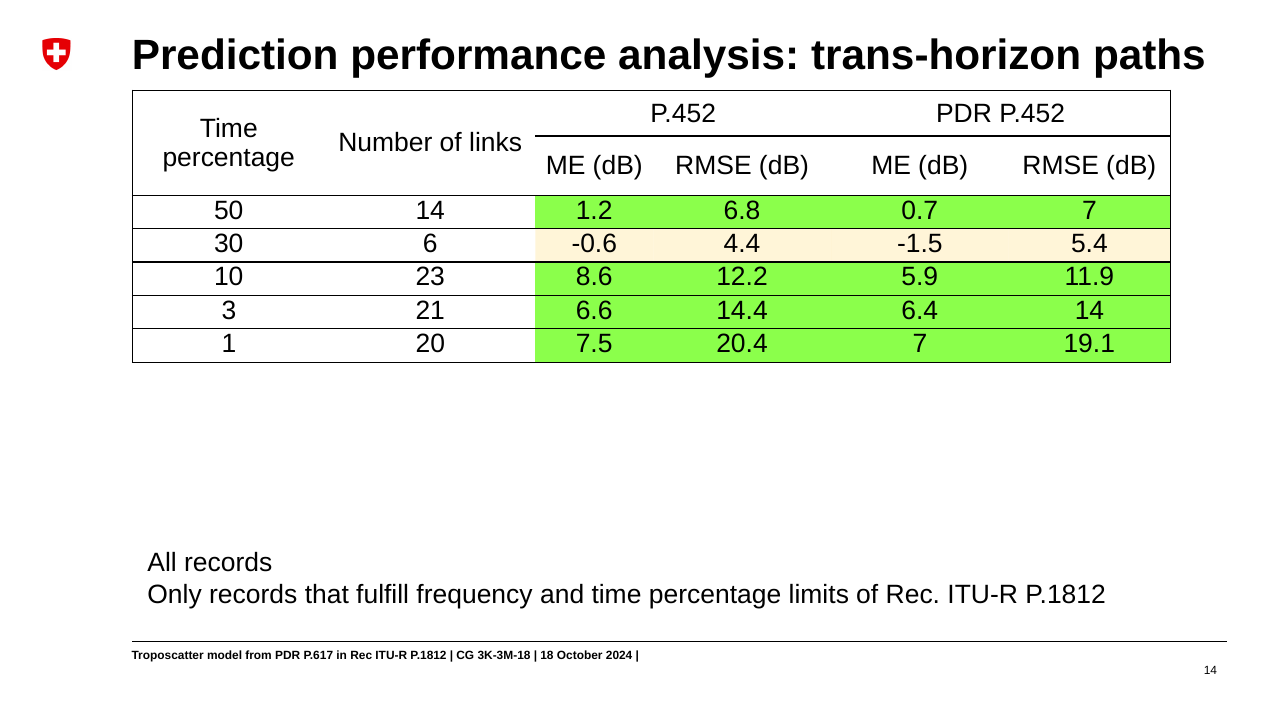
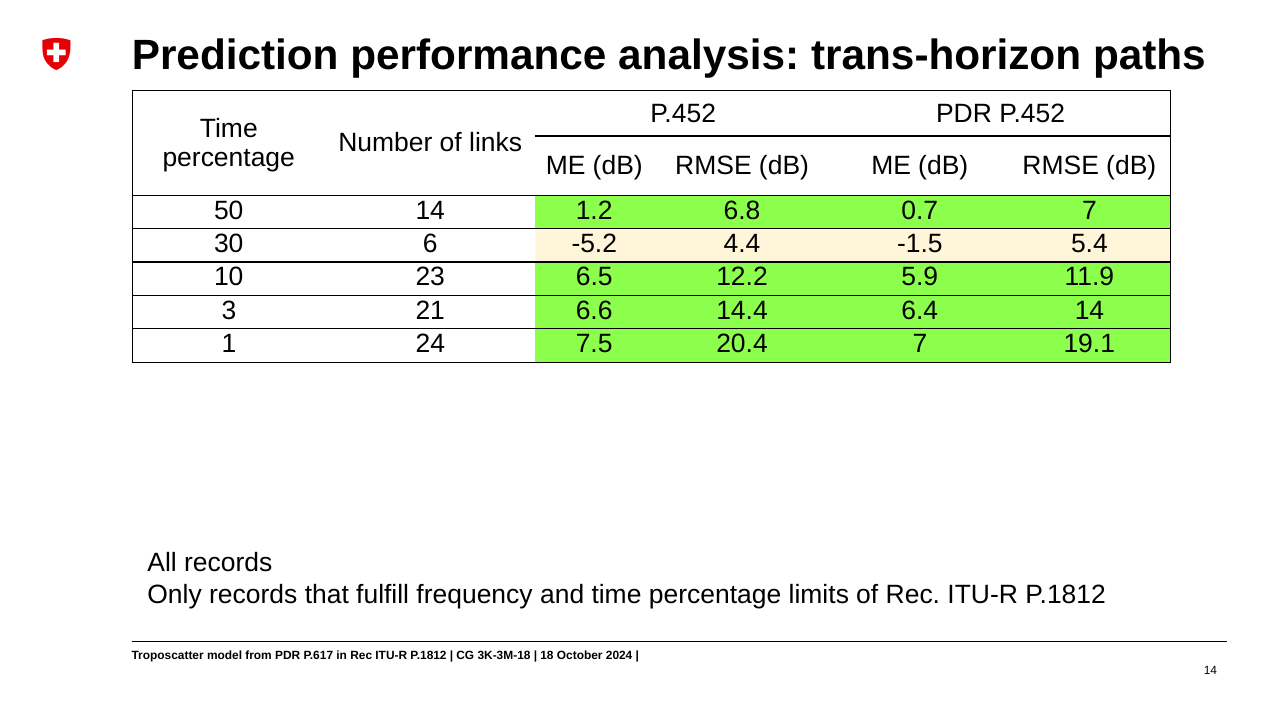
-0.6: -0.6 -> -5.2
8.6: 8.6 -> 6.5
20: 20 -> 24
